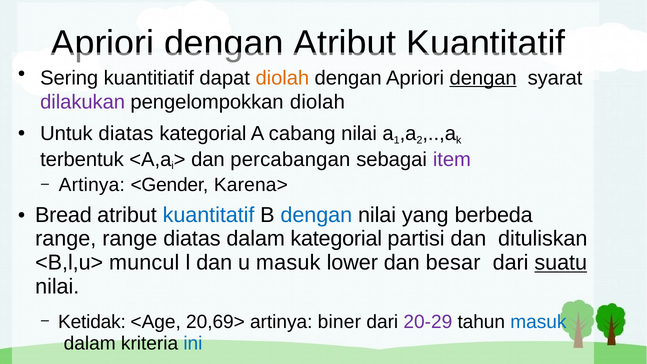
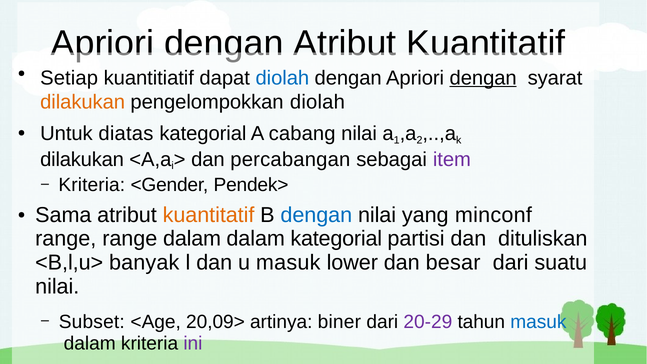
Sering: Sering -> Setiap
diolah at (282, 78) colour: orange -> blue
dilakukan at (83, 102) colour: purple -> orange
terbentuk at (82, 159): terbentuk -> dilakukan
Artinya at (92, 185): Artinya -> Kriteria
Karena>: Karena> -> Pendek>
Bread: Bread -> Sama
kuantitatif at (209, 215) colour: blue -> orange
berbeda: berbeda -> minconf
range diatas: diatas -> dalam
muncul: muncul -> banyak
suatu underline: present -> none
Ketidak: Ketidak -> Subset
20,69>: 20,69> -> 20,09>
ini colour: blue -> purple
